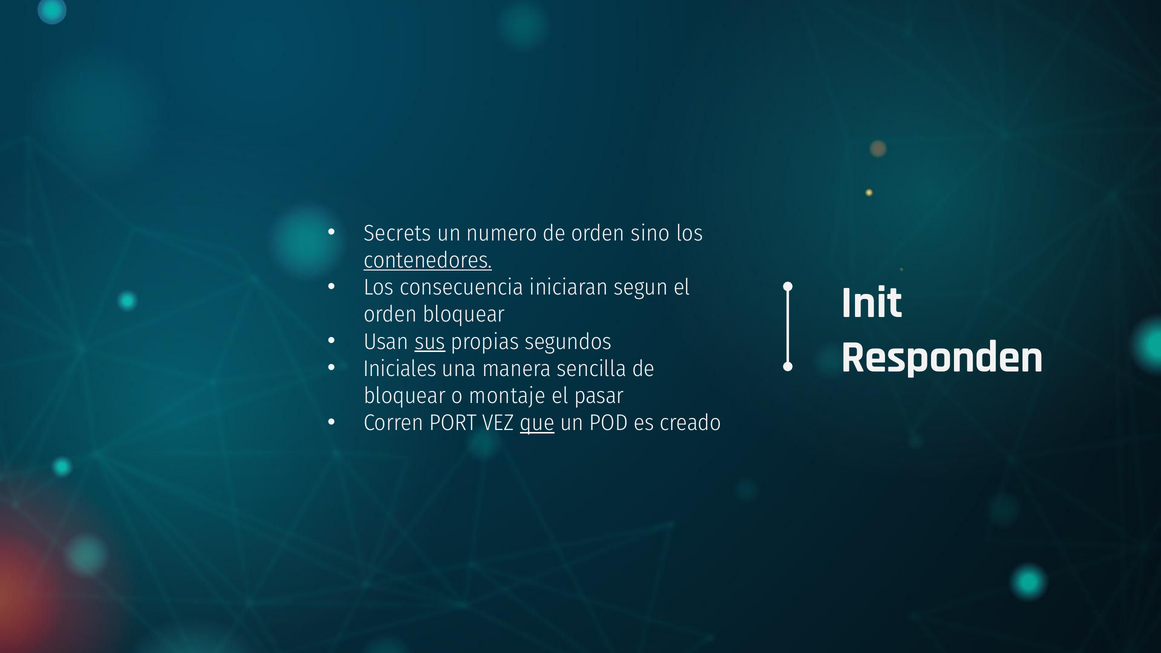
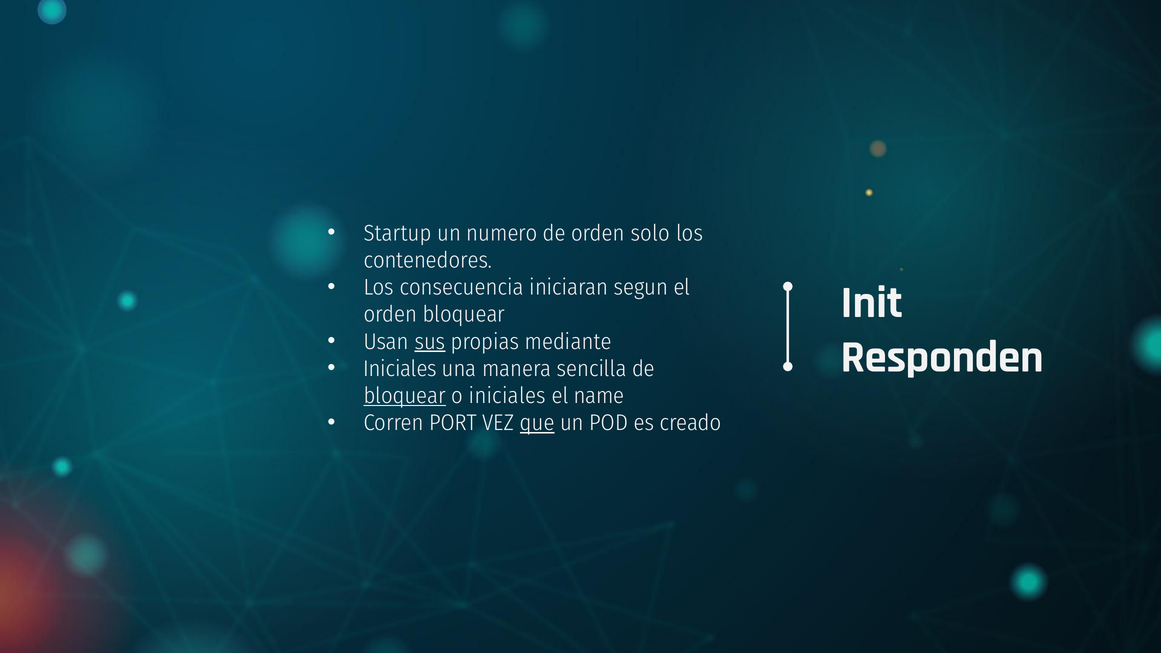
Secrets: Secrets -> Startup
sino: sino -> solo
contenedores underline: present -> none
segundos: segundos -> mediante
bloquear at (405, 396) underline: none -> present
o montaje: montaje -> iniciales
pasar: pasar -> name
